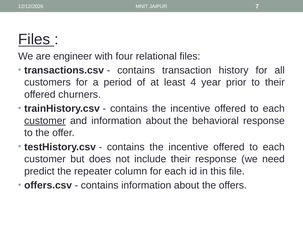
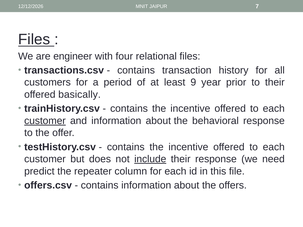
4: 4 -> 9
churners: churners -> basically
include underline: none -> present
